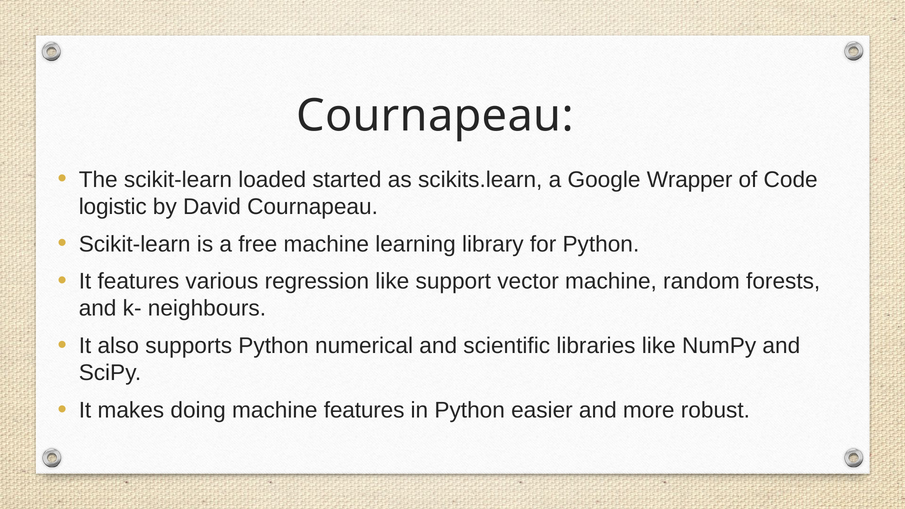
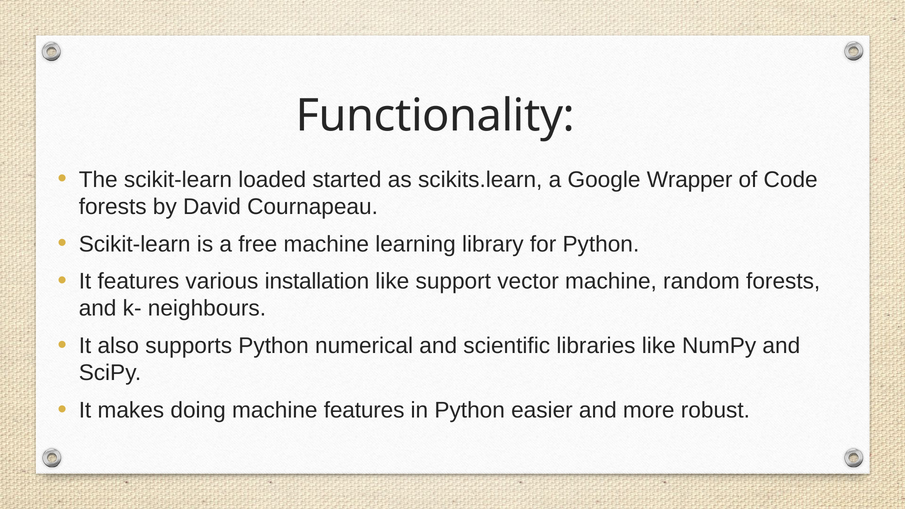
Cournapeau at (435, 116): Cournapeau -> Functionality
logistic at (113, 207): logistic -> forests
regression: regression -> installation
